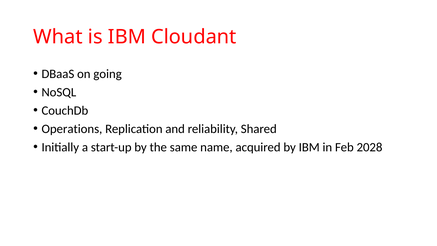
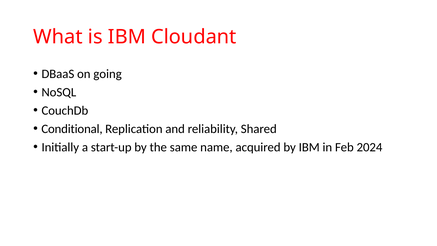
Operations: Operations -> Conditional
2028: 2028 -> 2024
